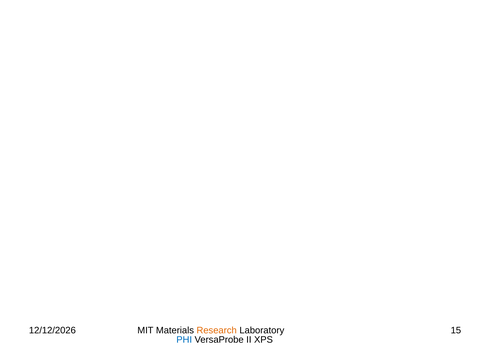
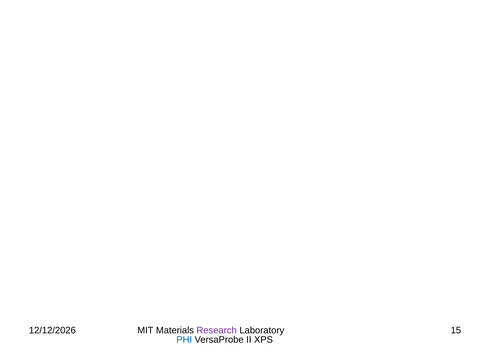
Research colour: orange -> purple
